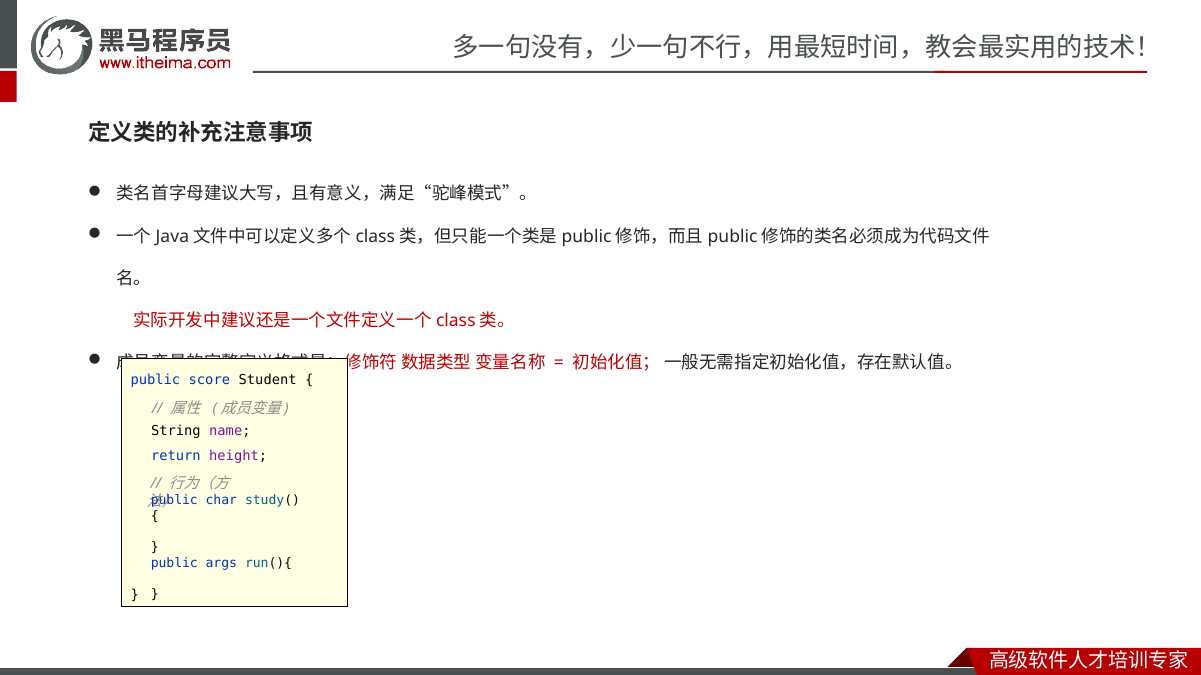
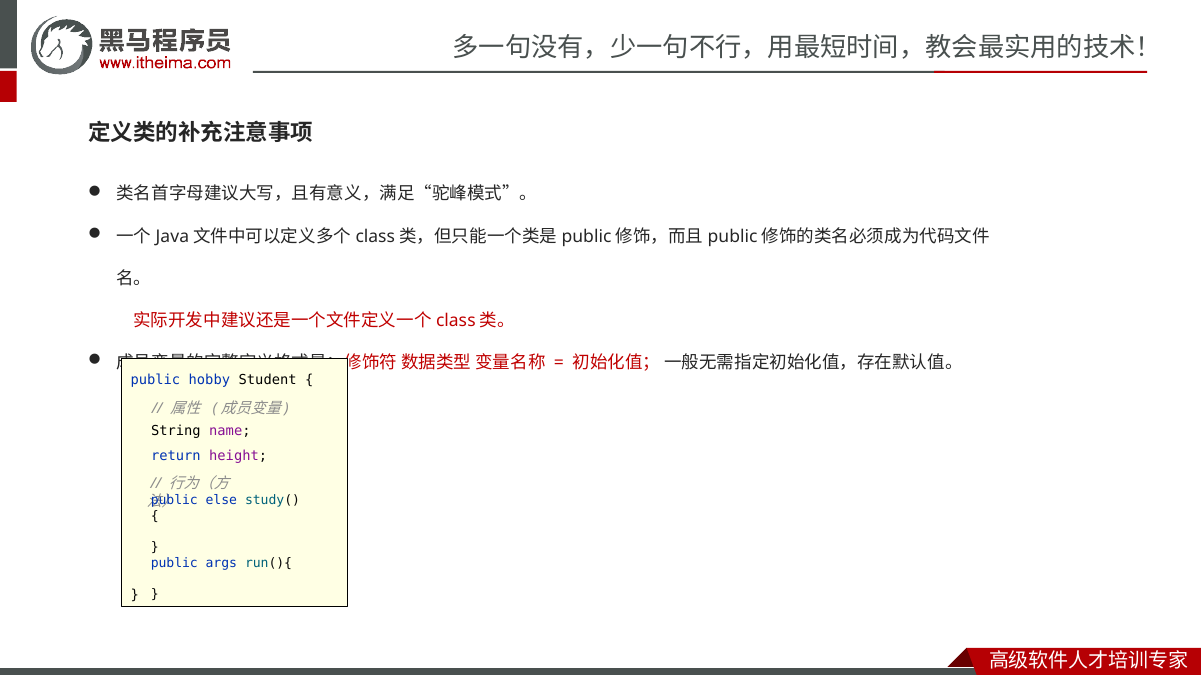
score: score -> hobby
char: char -> else
